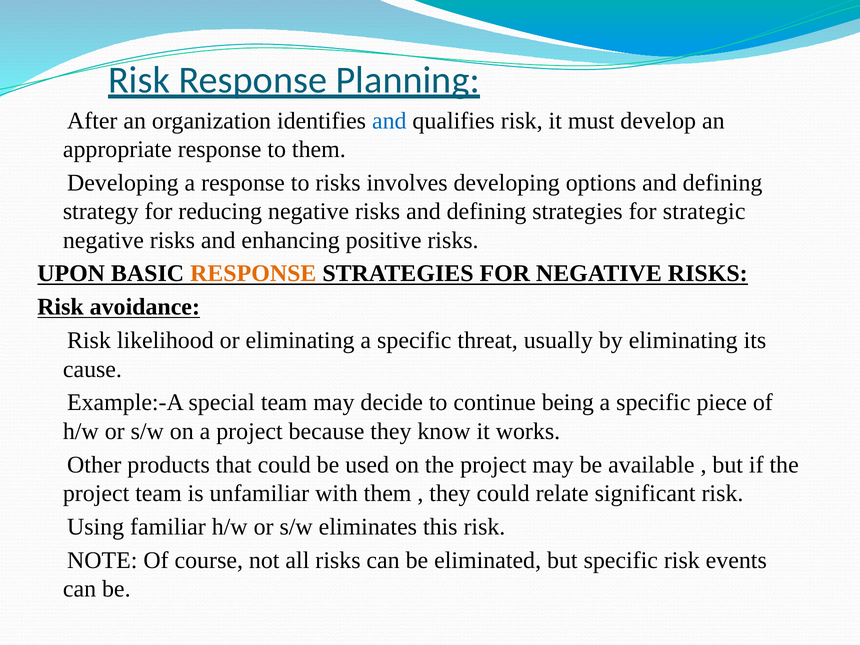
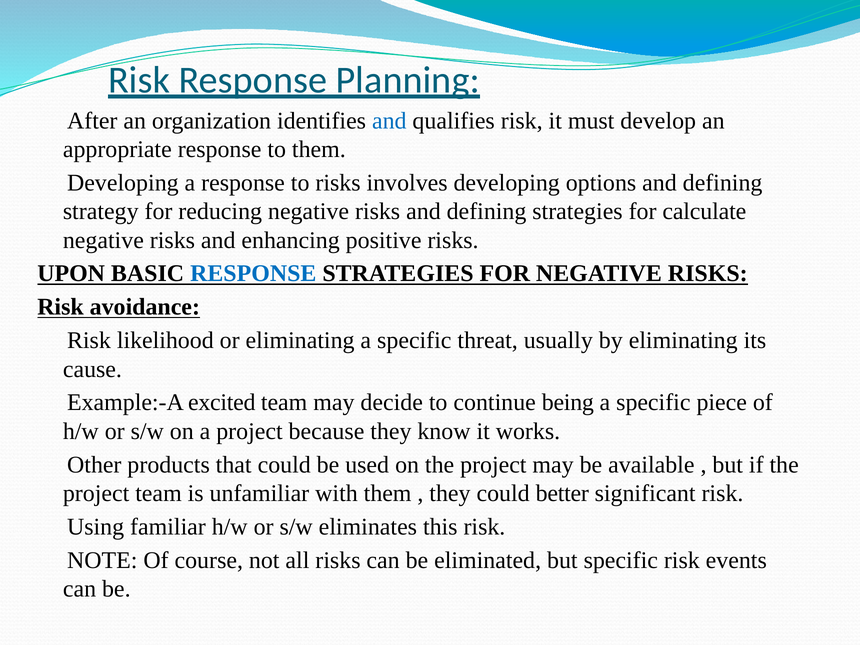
strategic: strategic -> calculate
RESPONSE at (253, 274) colour: orange -> blue
special: special -> excited
relate: relate -> better
